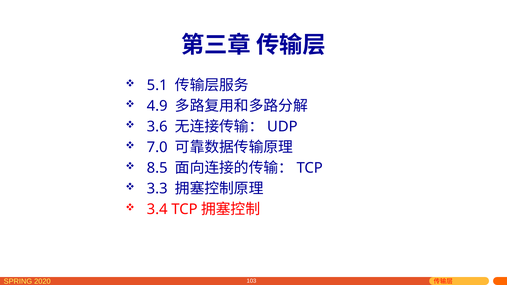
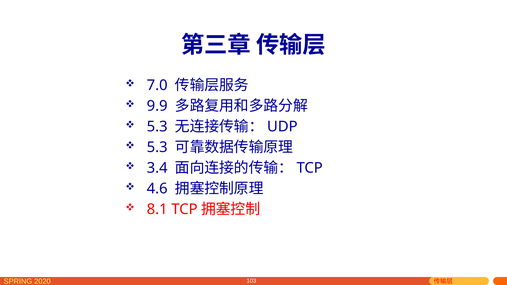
5.1: 5.1 -> 7.0
4.9: 4.9 -> 9.9
3.6 at (157, 127): 3.6 -> 5.3
7.0 at (157, 148): 7.0 -> 5.3
8.5: 8.5 -> 3.4
3.3: 3.3 -> 4.6
3.4: 3.4 -> 8.1
